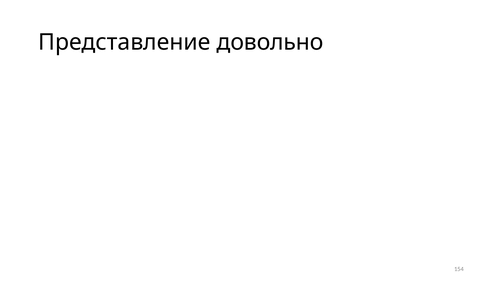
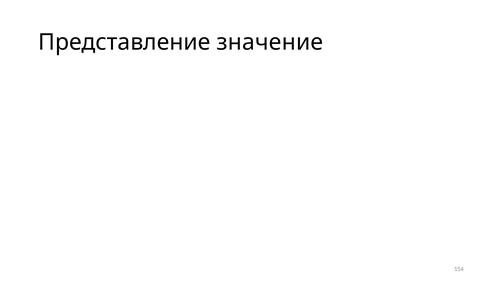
Представление довольно: довольно -> значение
